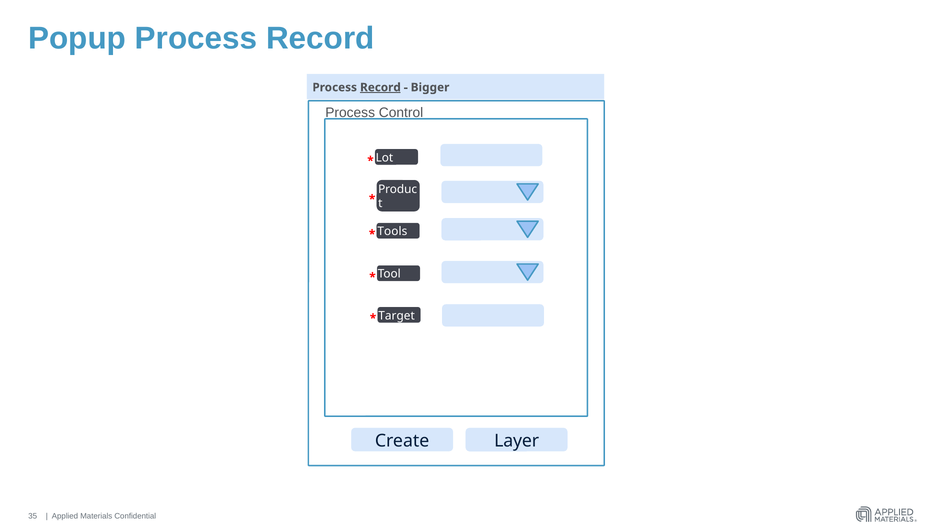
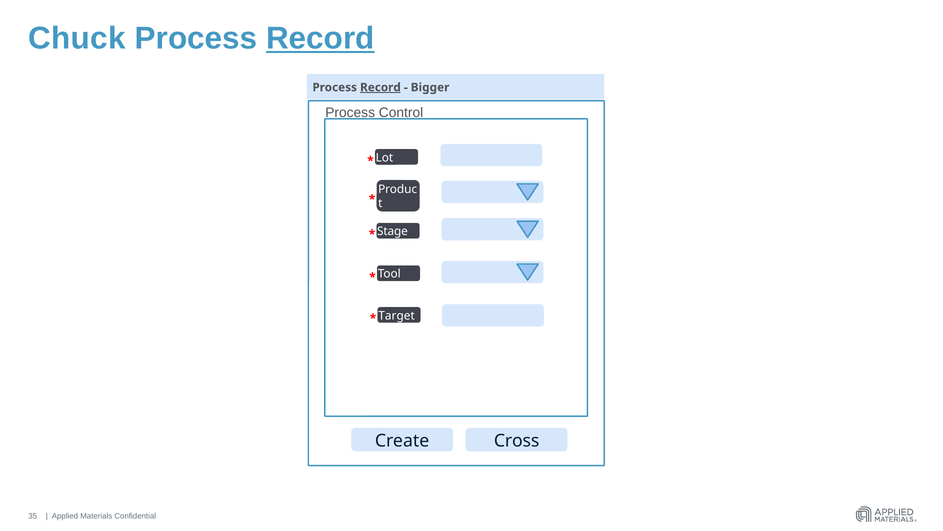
Popup: Popup -> Chuck
Record at (320, 38) underline: none -> present
Tools: Tools -> Stage
Layer: Layer -> Cross
